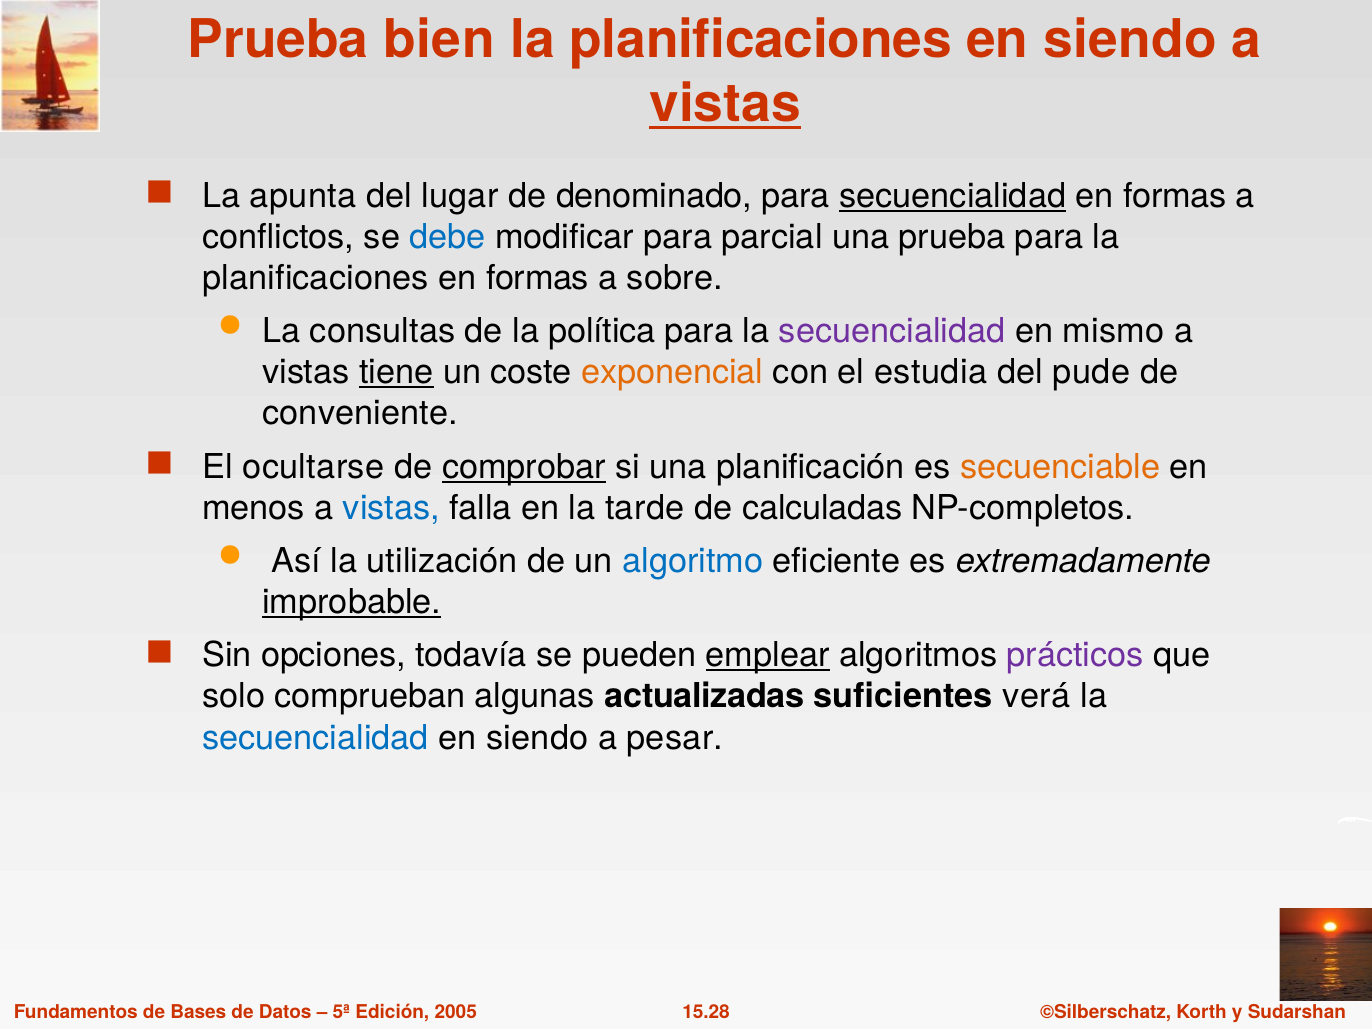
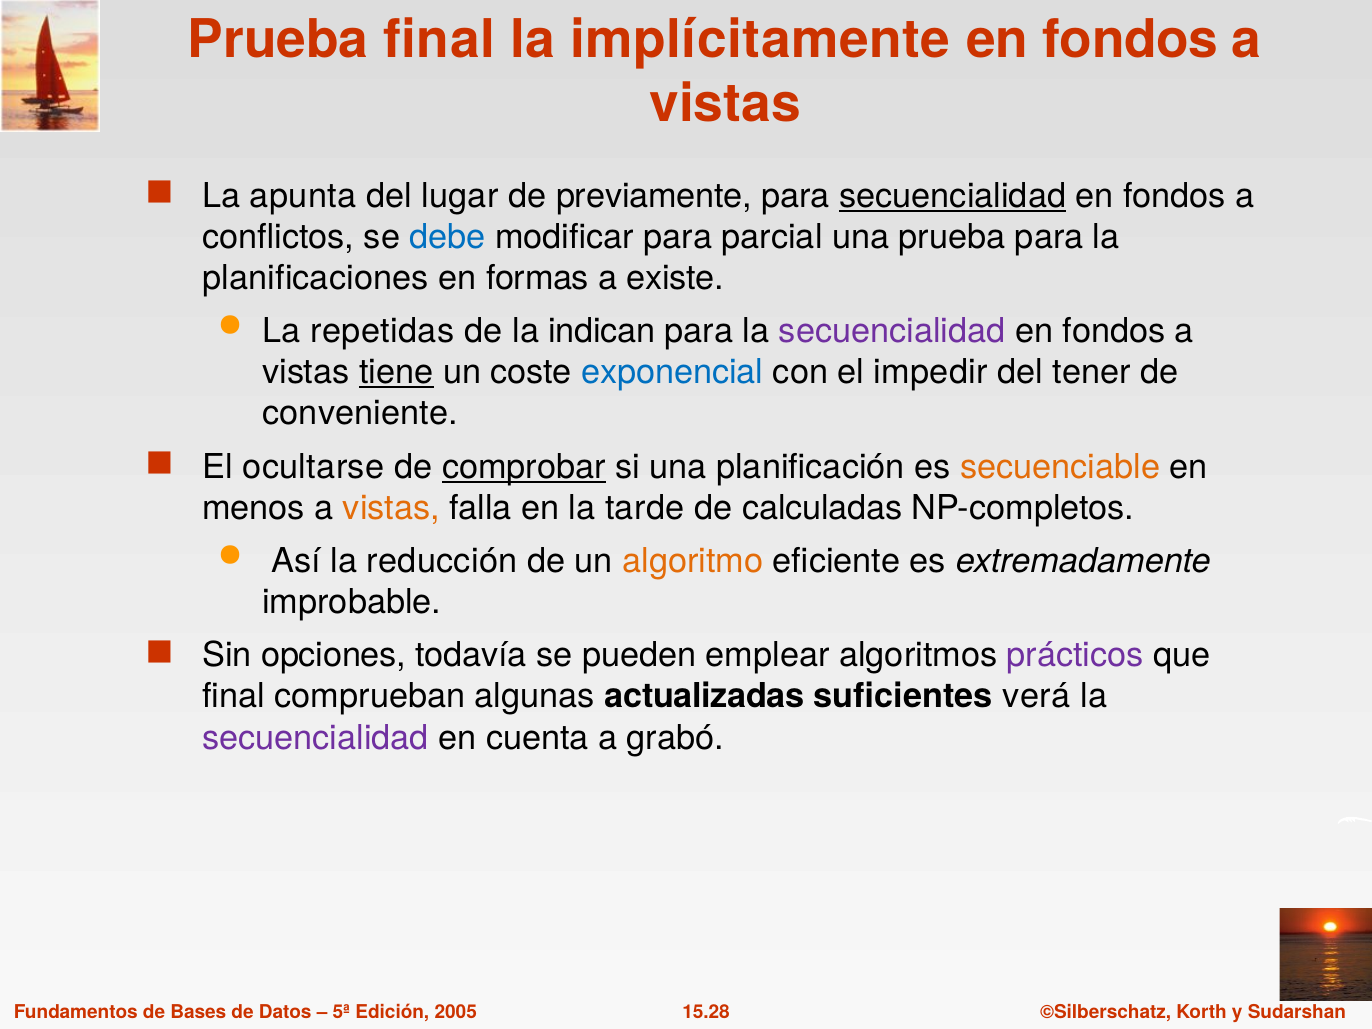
Prueba bien: bien -> final
planificaciones at (761, 40): planificaciones -> implícitamente
siendo at (1130, 40): siendo -> fondos
vistas at (725, 104) underline: present -> none
denominado: denominado -> previamente
formas at (1175, 196): formas -> fondos
sobre: sobre -> existe
consultas: consultas -> repetidas
política: política -> indican
mismo at (1114, 331): mismo -> fondos
exponencial colour: orange -> blue
estudia: estudia -> impedir
pude: pude -> tener
vistas at (391, 508) colour: blue -> orange
utilización: utilización -> reducción
algoritmo colour: blue -> orange
improbable underline: present -> none
emplear underline: present -> none
solo at (234, 697): solo -> final
secuencialidad at (316, 738) colour: blue -> purple
siendo at (537, 738): siendo -> cuenta
pesar: pesar -> grabó
